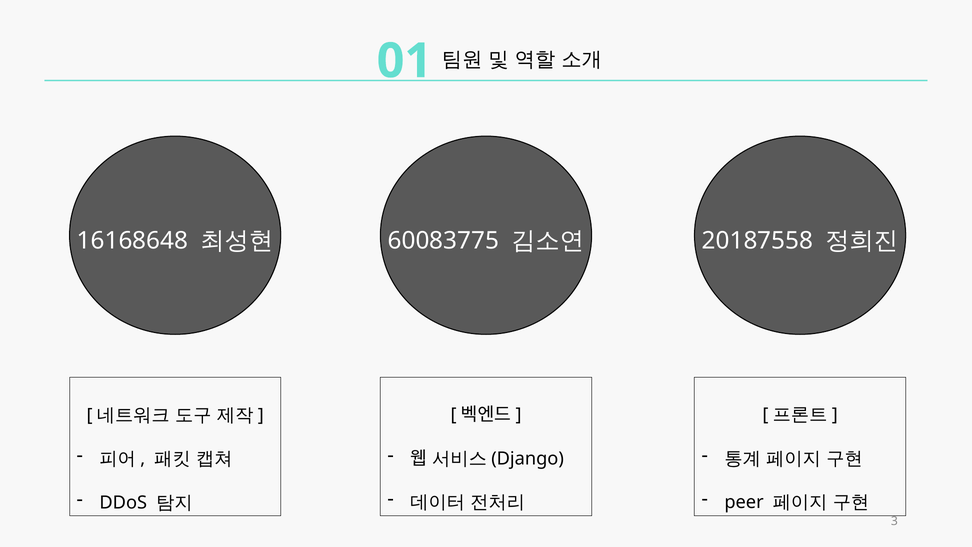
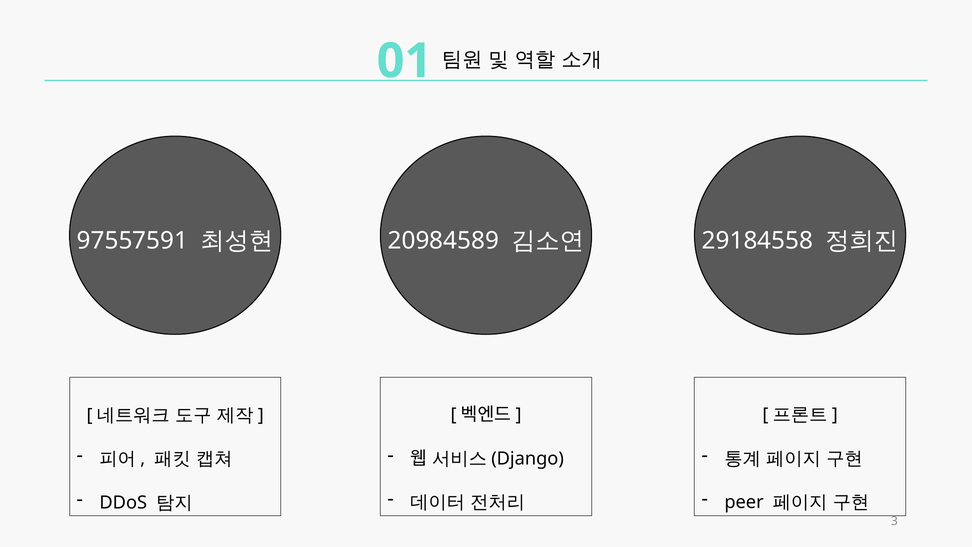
16168648: 16168648 -> 97557591
60083775: 60083775 -> 20984589
20187558: 20187558 -> 29184558
